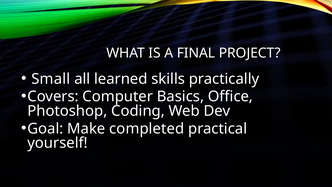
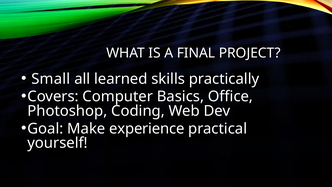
completed: completed -> experience
